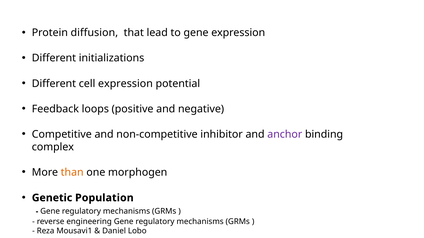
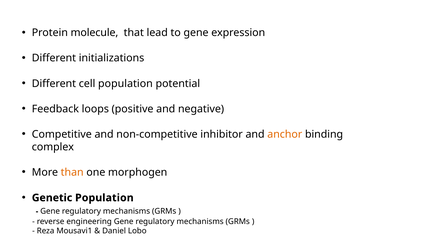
diffusion: diffusion -> molecule
cell expression: expression -> population
anchor colour: purple -> orange
